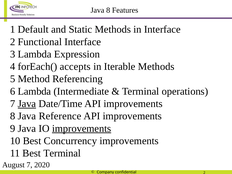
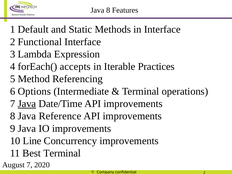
Iterable Methods: Methods -> Practices
6 Lambda: Lambda -> Options
improvements at (82, 128) underline: present -> none
10 Best: Best -> Line
